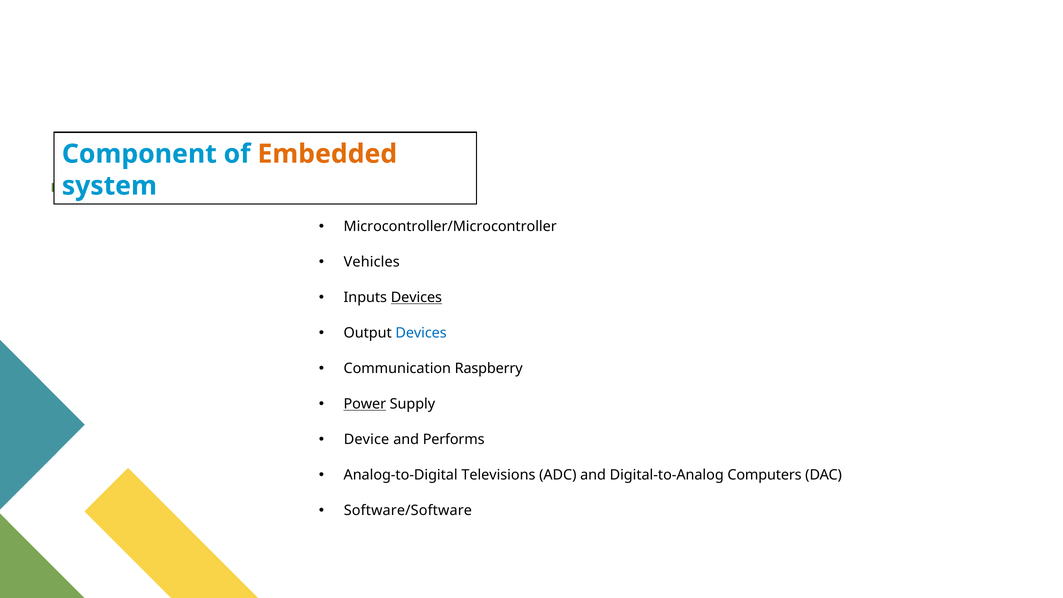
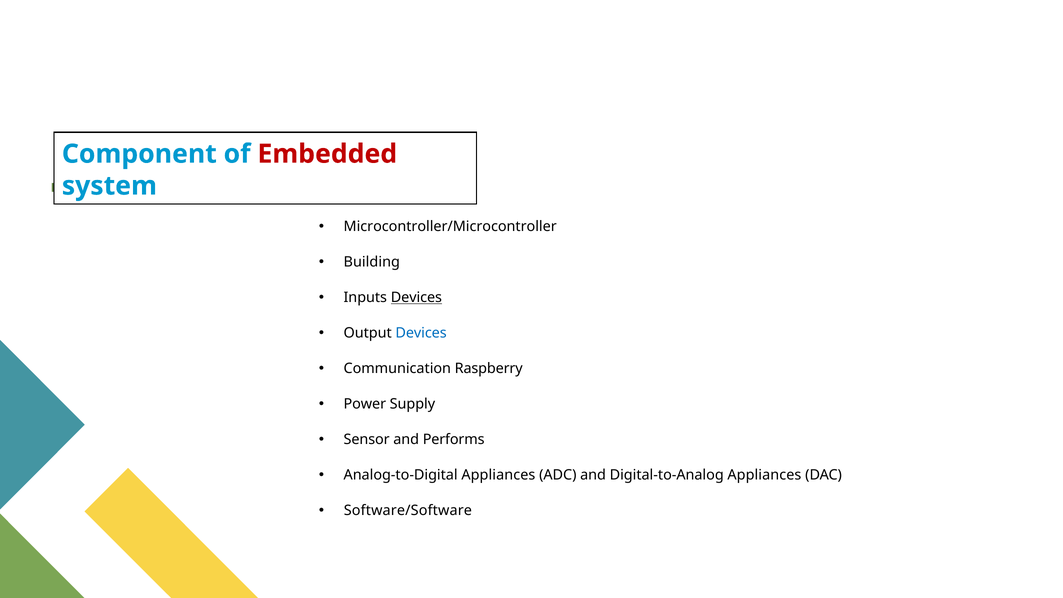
Embedded colour: orange -> red
Vehicles: Vehicles -> Building
Power underline: present -> none
Device: Device -> Sensor
Analog-to-Digital Televisions: Televisions -> Appliances
Digital-to-Analog Computers: Computers -> Appliances
